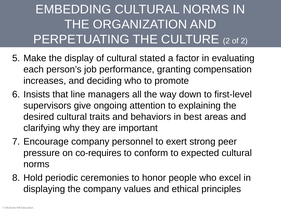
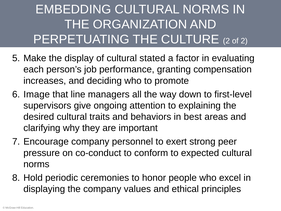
Insists: Insists -> Image
co-requires: co-requires -> co-conduct
